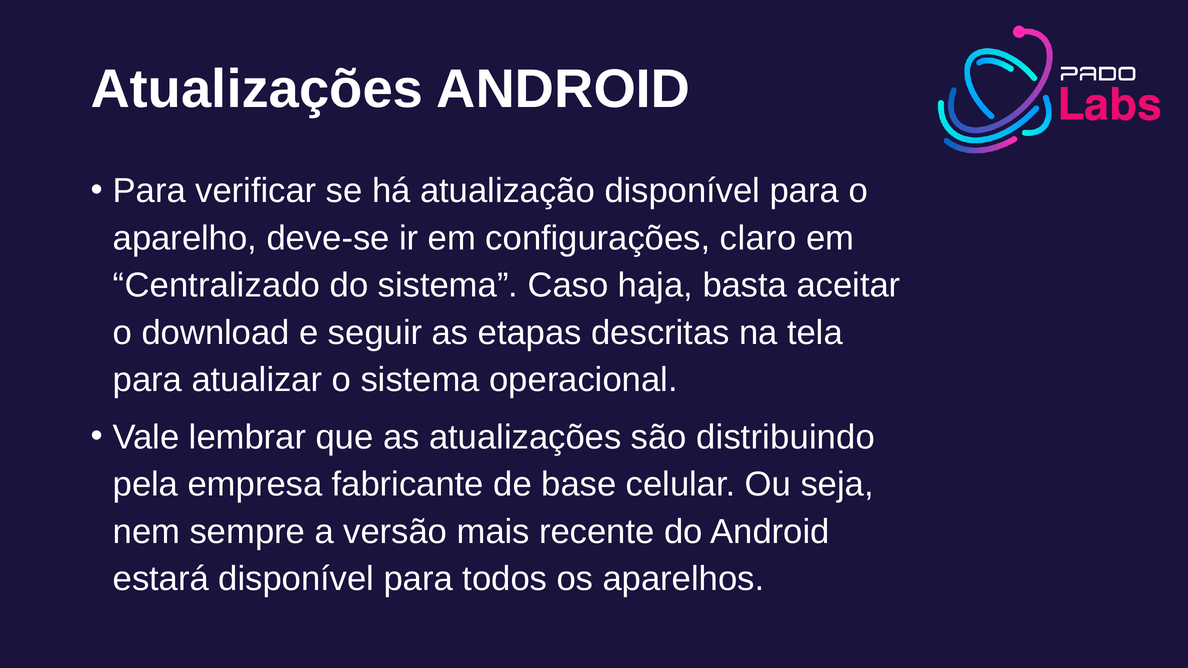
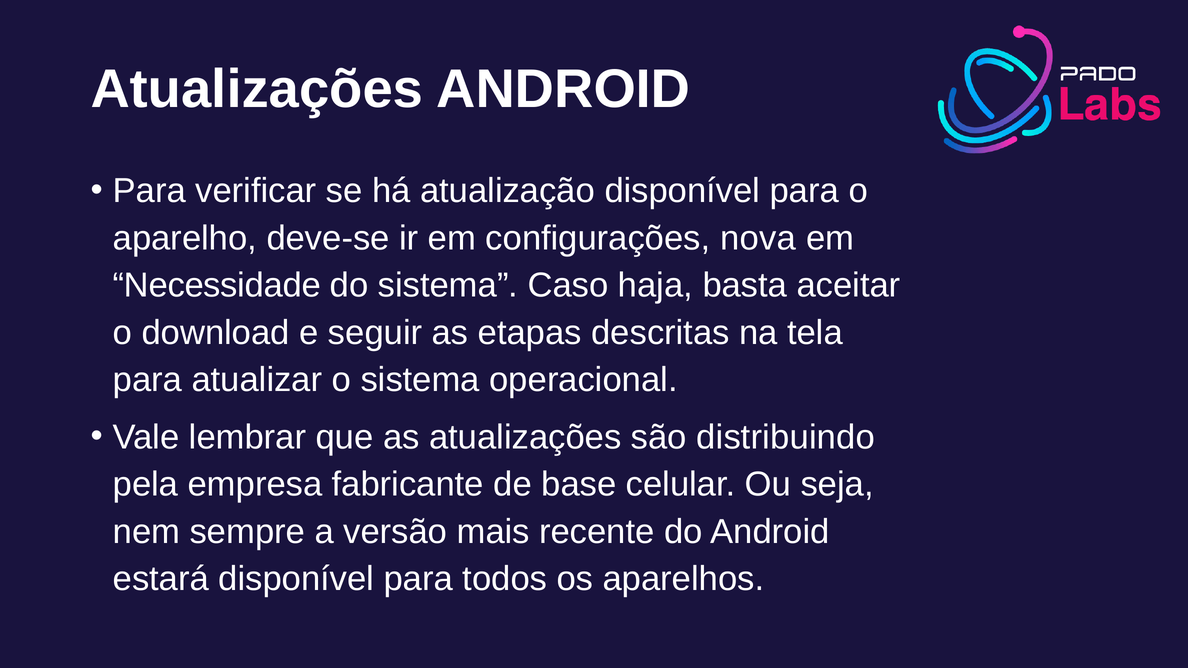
claro: claro -> nova
Centralizado: Centralizado -> Necessidade
